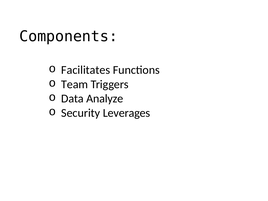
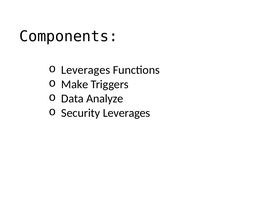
Facilitates at (86, 70): Facilitates -> Leverages
Team: Team -> Make
